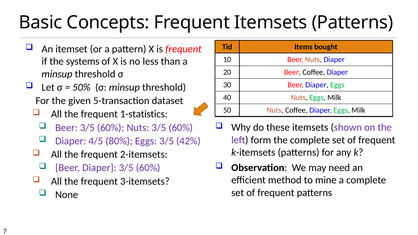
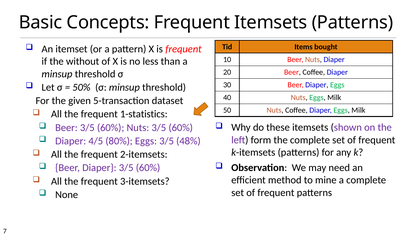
systems: systems -> without
42%: 42% -> 48%
